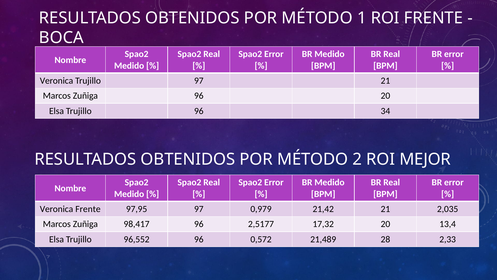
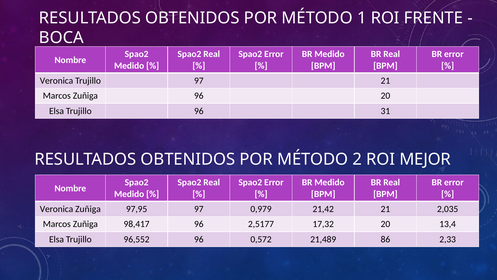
34: 34 -> 31
Veronica Frente: Frente -> Zuñiga
28: 28 -> 86
